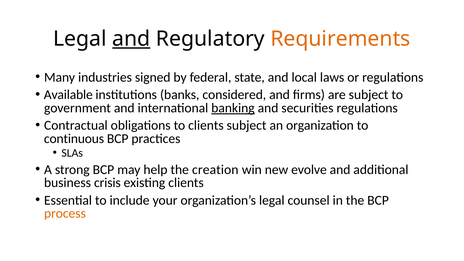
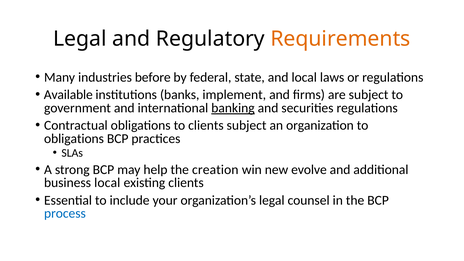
and at (131, 39) underline: present -> none
signed: signed -> before
considered: considered -> implement
continuous at (74, 139): continuous -> obligations
business crisis: crisis -> local
process colour: orange -> blue
